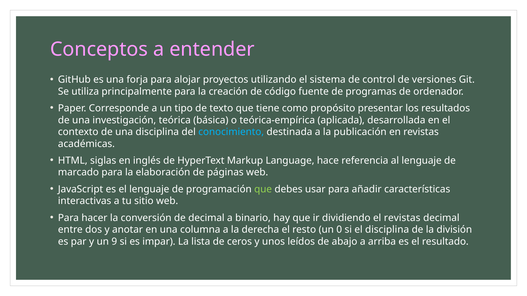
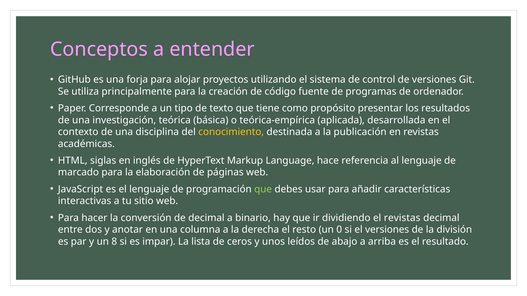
conocimiento colour: light blue -> yellow
el disciplina: disciplina -> versiones
9: 9 -> 8
